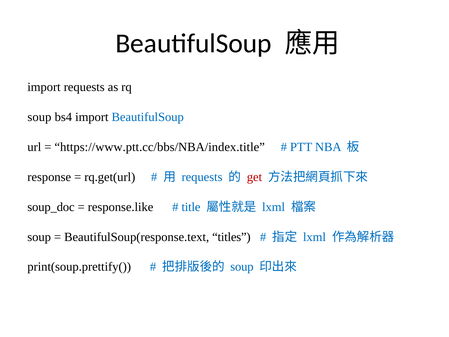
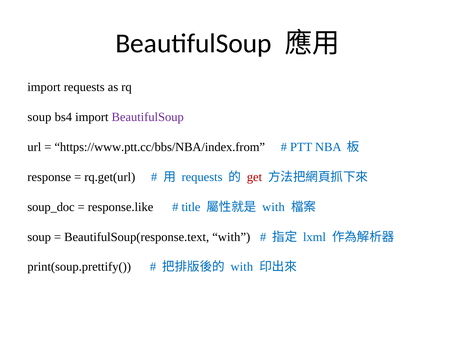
BeautifulSoup at (148, 117) colour: blue -> purple
https://www.ptt.cc/bbs/NBA/index.title: https://www.ptt.cc/bbs/NBA/index.title -> https://www.ptt.cc/bbs/NBA/index.from
lxml at (274, 207): lxml -> with
BeautifulSoup(response.text titles: titles -> with
soup at (242, 267): soup -> with
